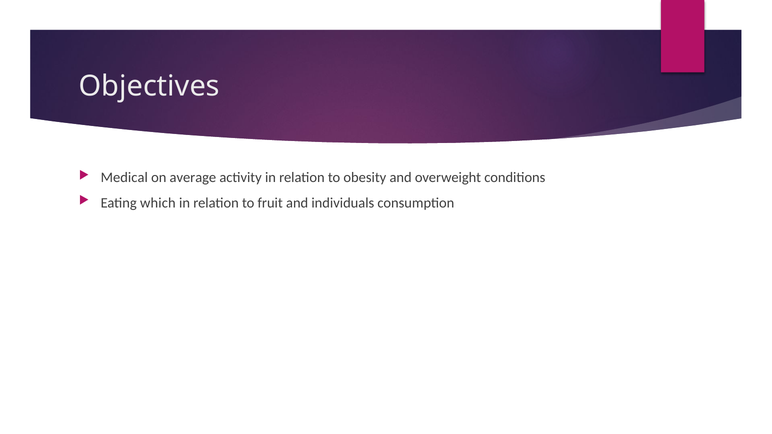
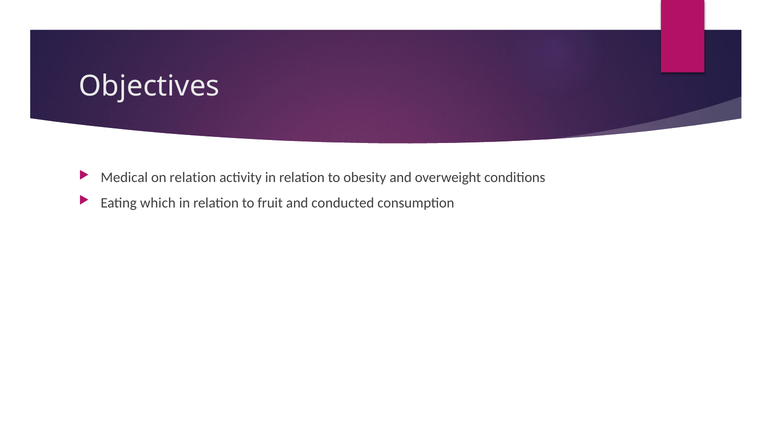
on average: average -> relation
individuals: individuals -> conducted
